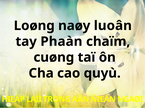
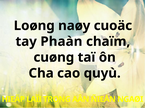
luoân: luoân -> cuoäc
